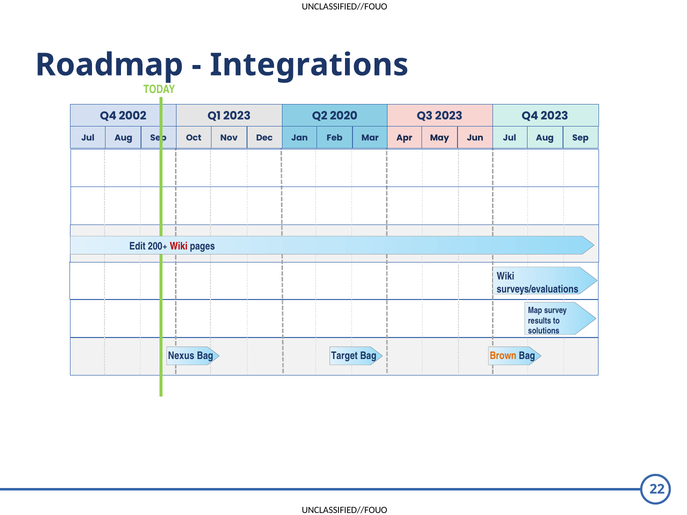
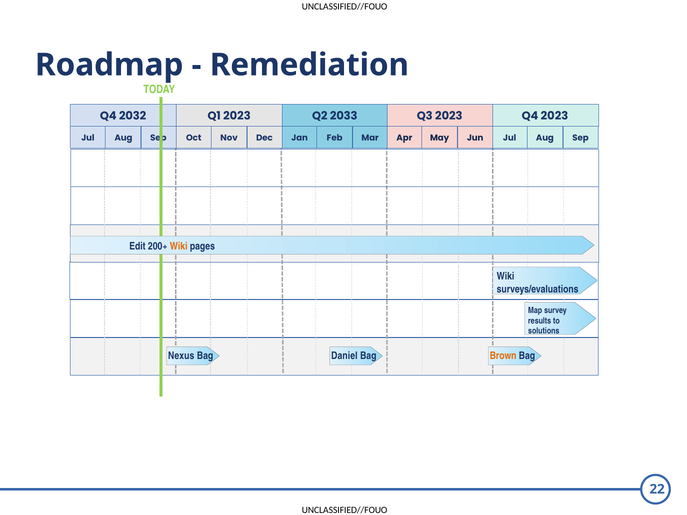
Integrations: Integrations -> Remediation
2002: 2002 -> 2032
2020: 2020 -> 2033
Wiki at (179, 246) colour: red -> orange
Target: Target -> Daniel
